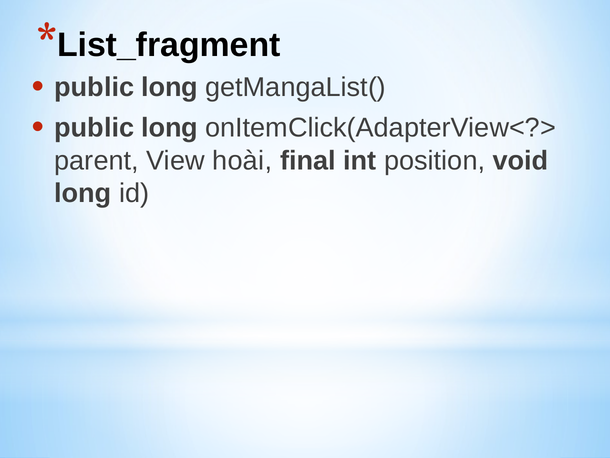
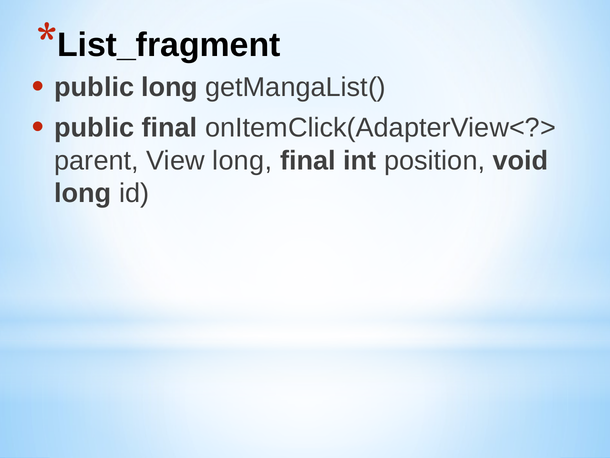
long at (170, 128): long -> final
View hoài: hoài -> long
